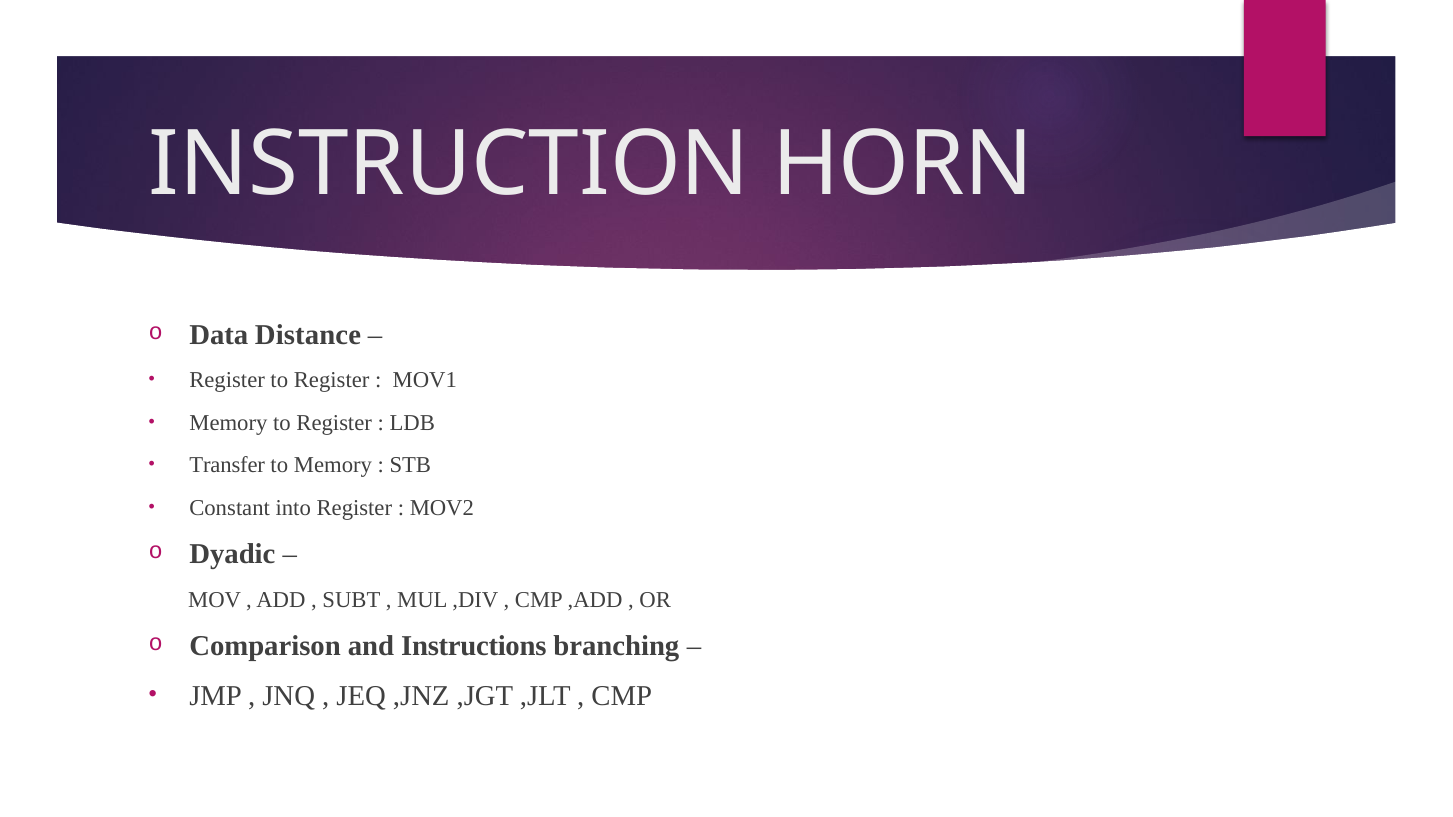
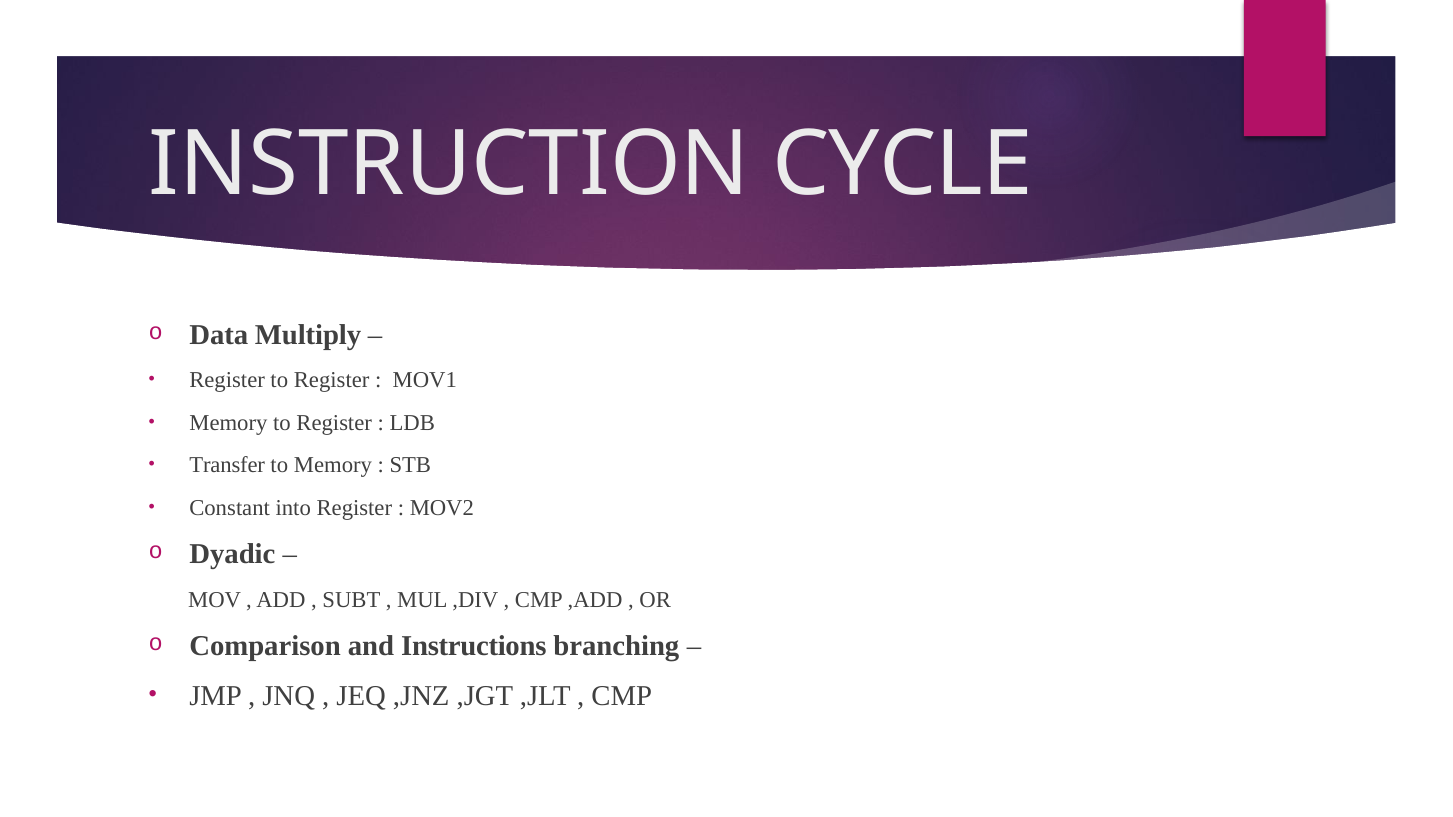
HORN: HORN -> CYCLE
Distance: Distance -> Multiply
